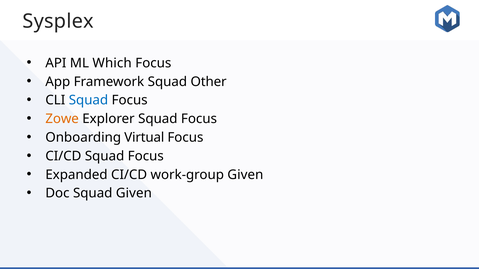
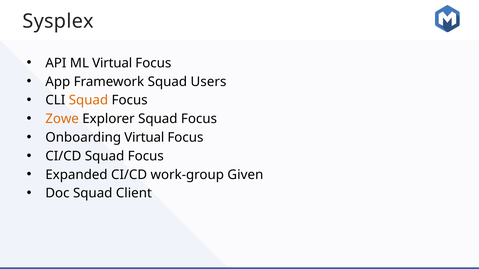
ML Which: Which -> Virtual
Other: Other -> Users
Squad at (88, 100) colour: blue -> orange
Squad Given: Given -> Client
